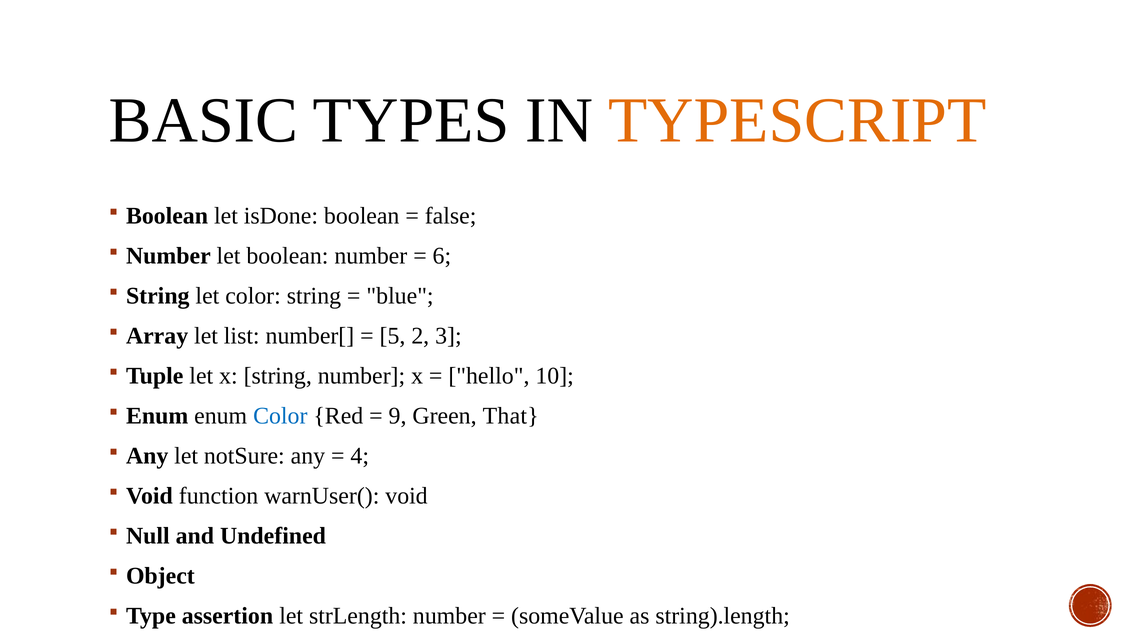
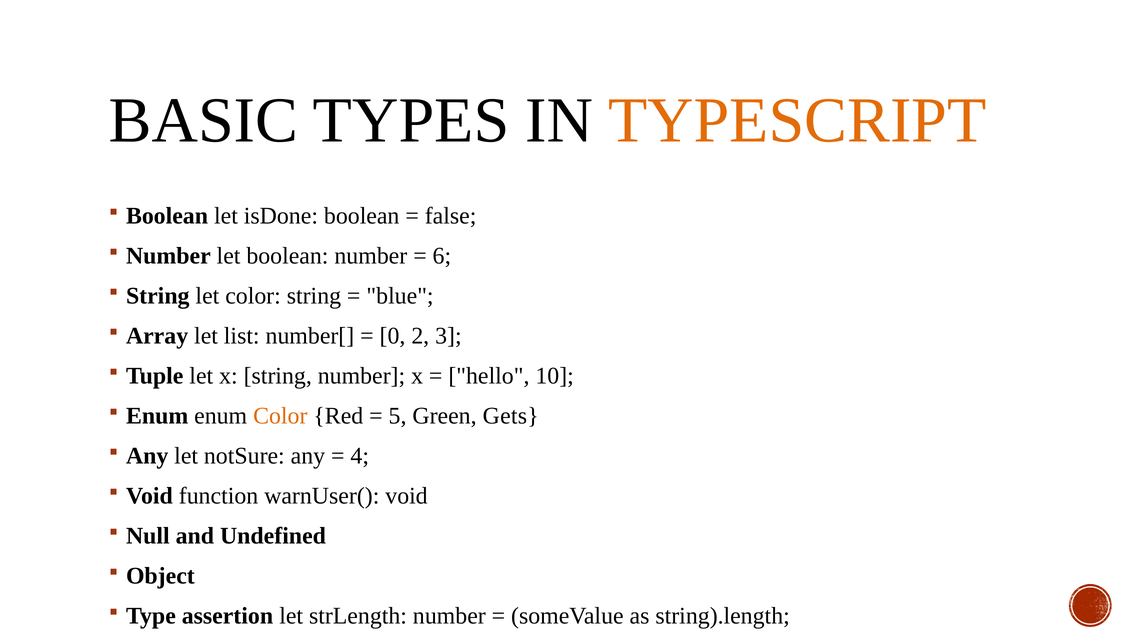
5: 5 -> 0
Color at (280, 416) colour: blue -> orange
9: 9 -> 5
That: That -> Gets
